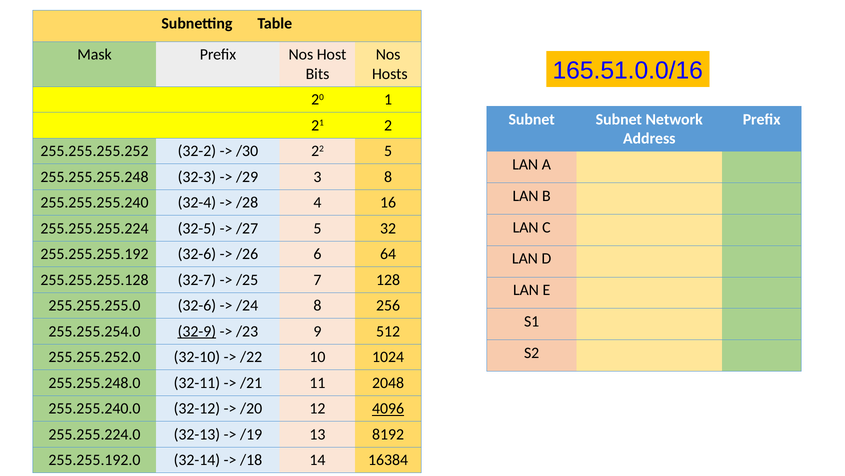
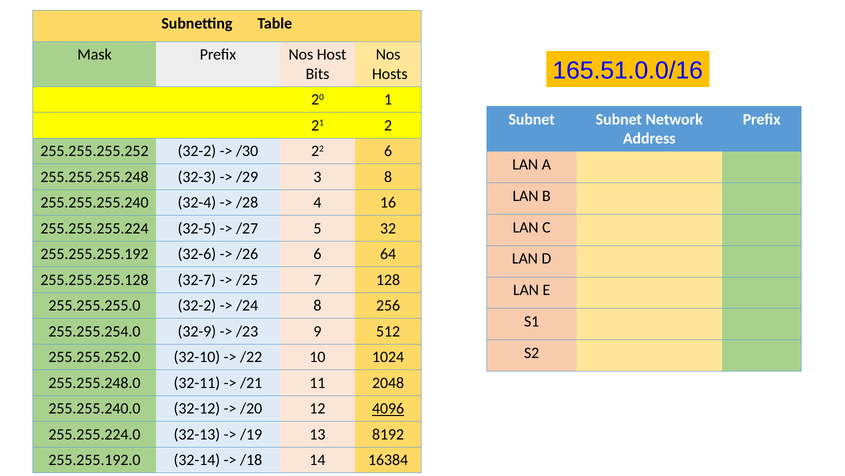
22 5: 5 -> 6
255.255.255.0 32-6: 32-6 -> 32-2
32-9 underline: present -> none
